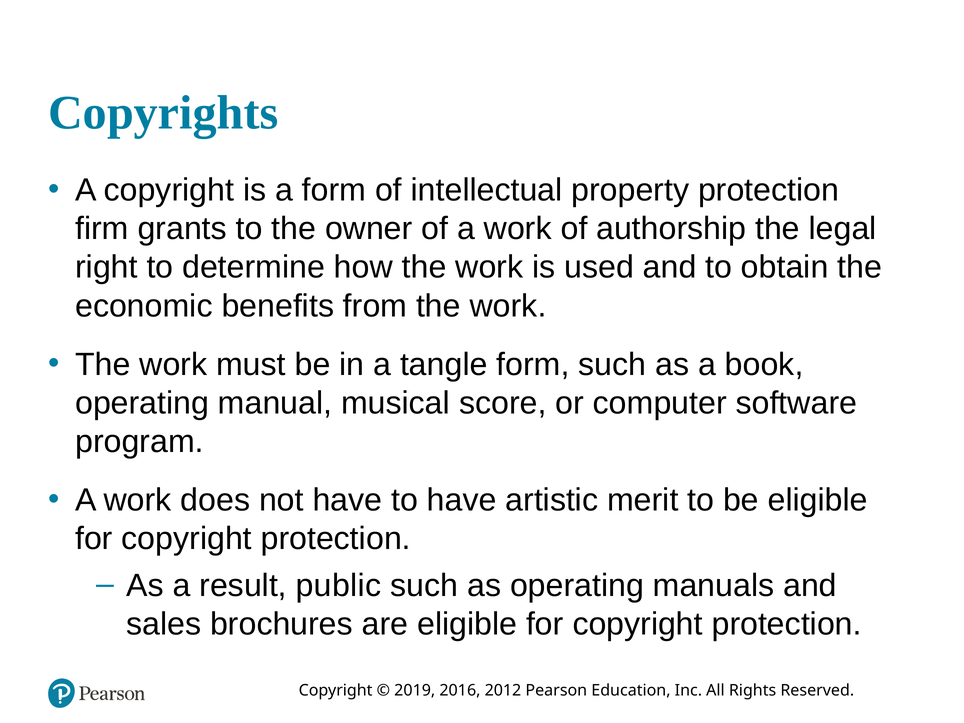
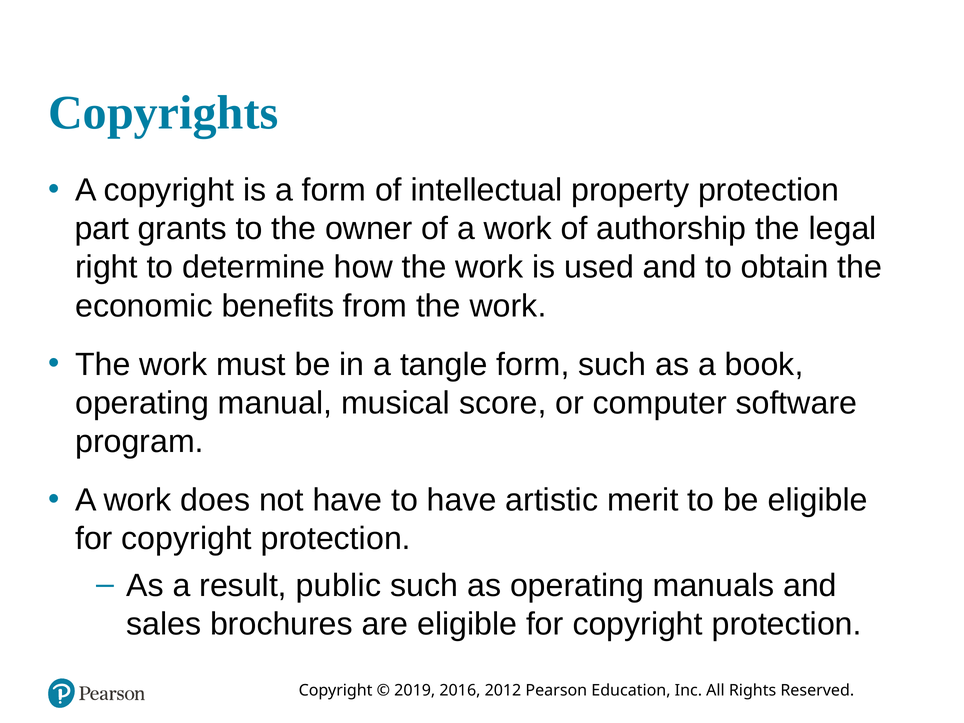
firm: firm -> part
